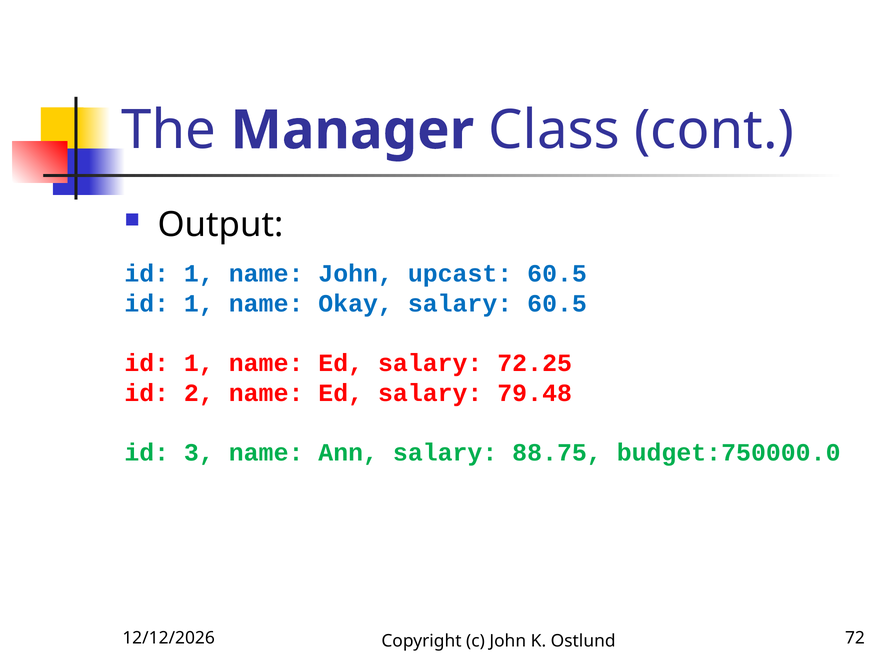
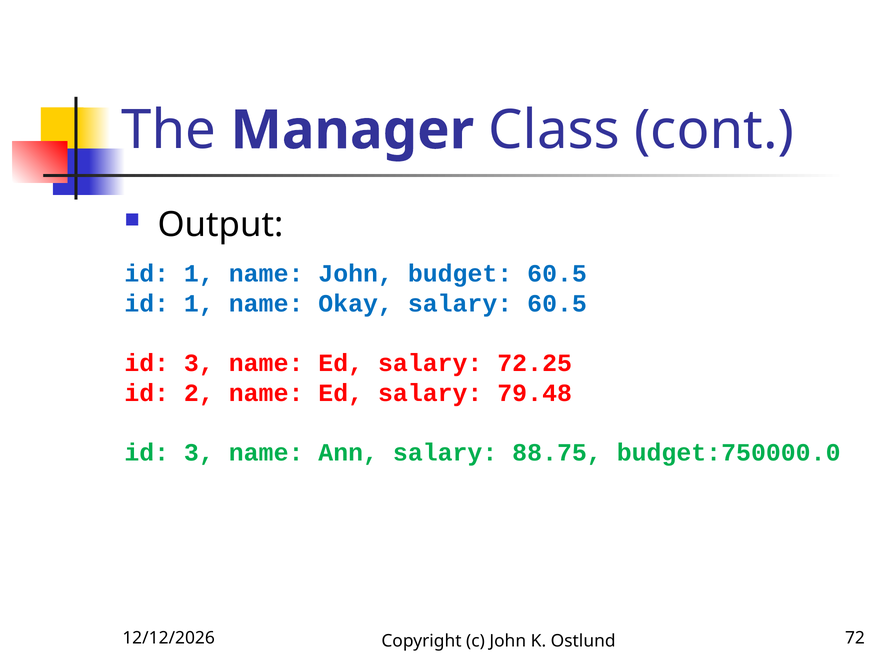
upcast: upcast -> budget
1 at (199, 363): 1 -> 3
